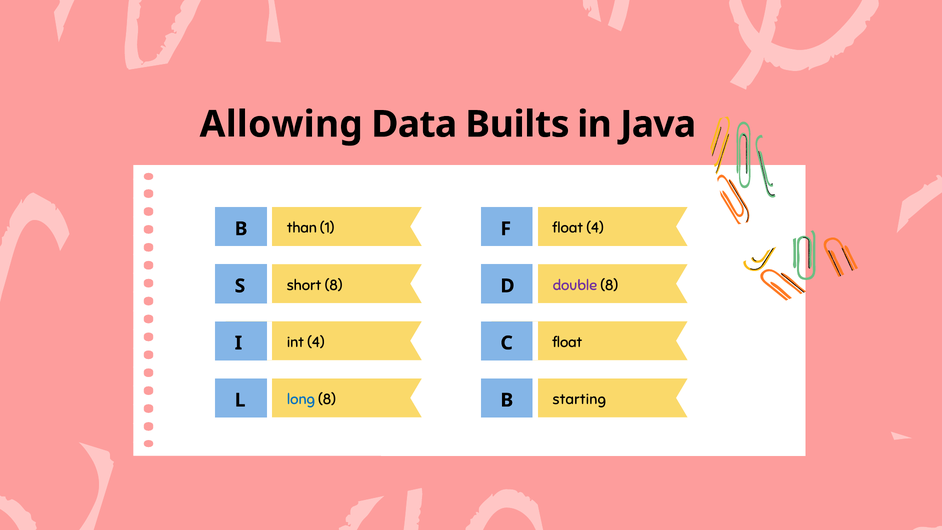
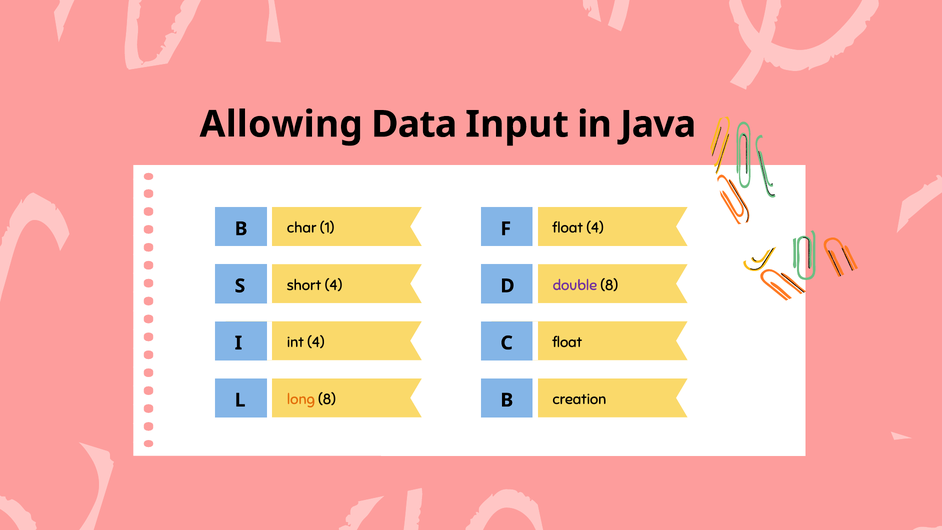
Builts: Builts -> Input
than: than -> char
short 8: 8 -> 4
long colour: blue -> orange
starting: starting -> creation
